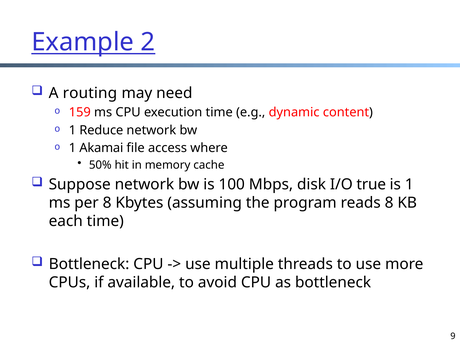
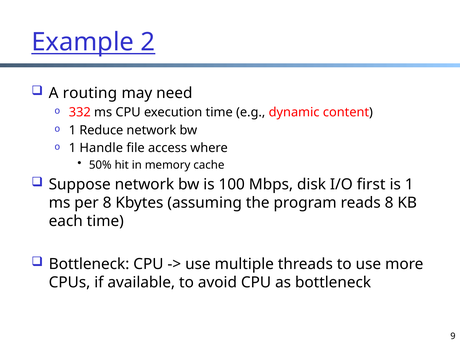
159: 159 -> 332
Akamai: Akamai -> Handle
true: true -> first
